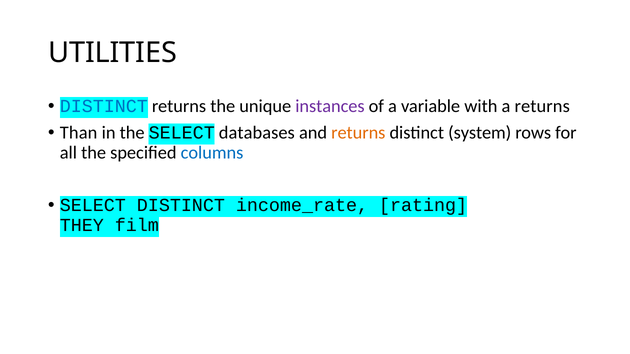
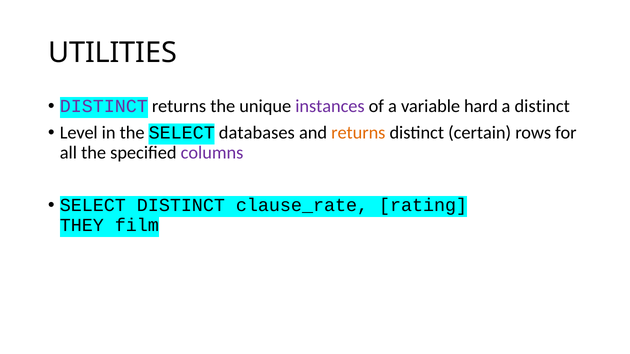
DISTINCT at (104, 107) colour: blue -> purple
with: with -> hard
a returns: returns -> distinct
Than: Than -> Level
system: system -> certain
columns colour: blue -> purple
income_rate: income_rate -> clause_rate
